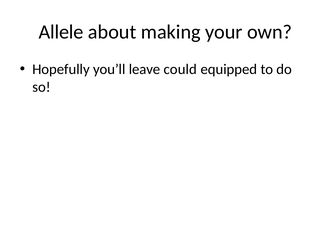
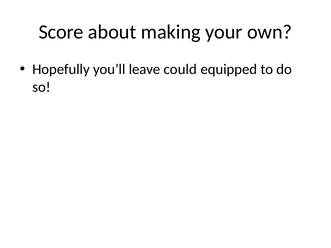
Allele: Allele -> Score
